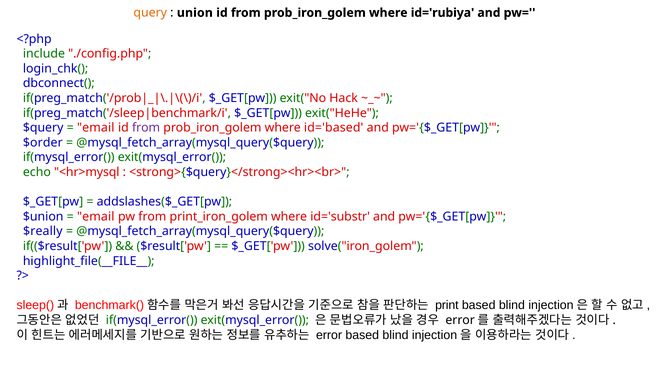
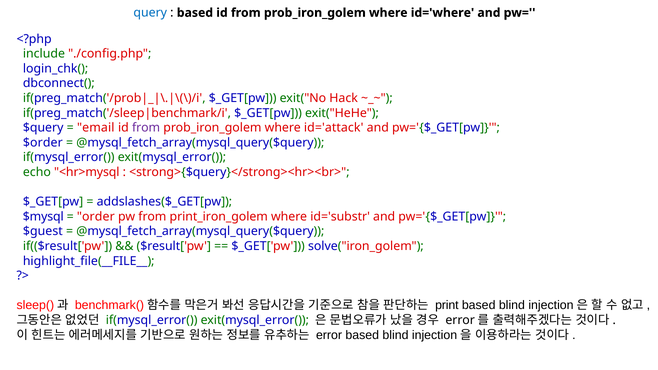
query colour: orange -> blue
union at (195, 13): union -> based
id='rubiya: id='rubiya -> id='where
id='based: id='based -> id='attack
$union: $union -> $mysql
email at (96, 217): email -> order
$really: $really -> $guest
